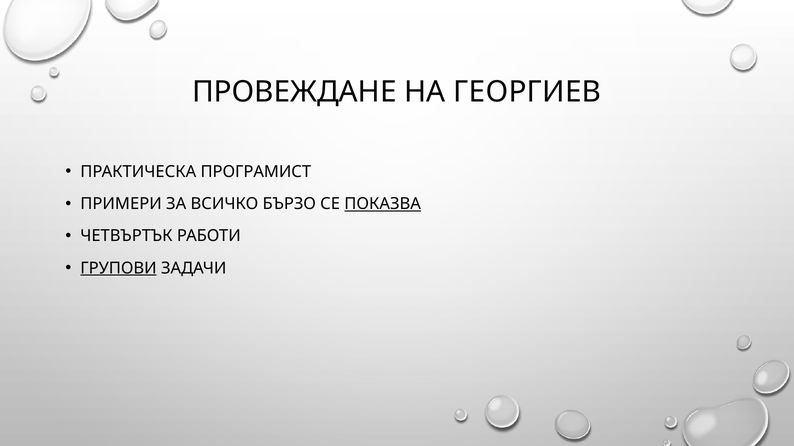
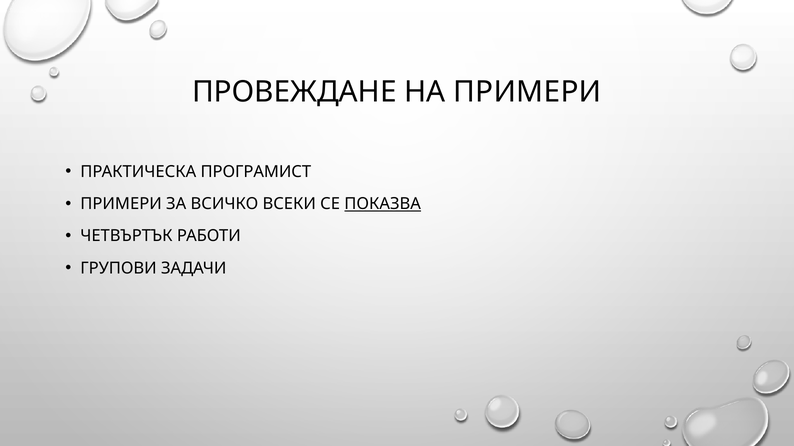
НА ГЕОРГИЕВ: ГЕОРГИЕВ -> ПРИМЕРИ
БЪРЗО: БЪРЗО -> ВСЕКИ
ГРУПОВИ underline: present -> none
